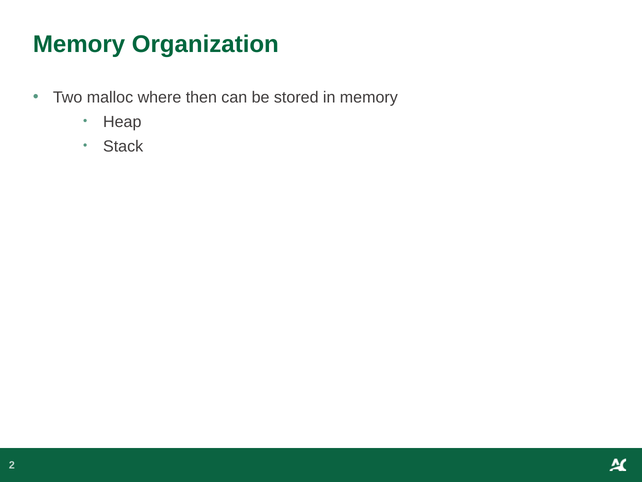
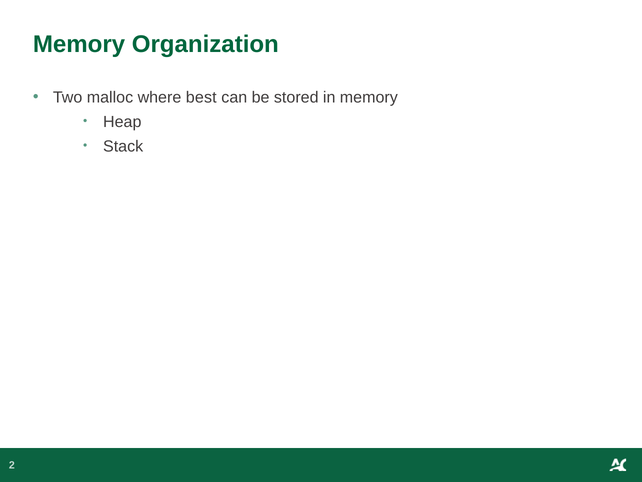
then: then -> best
